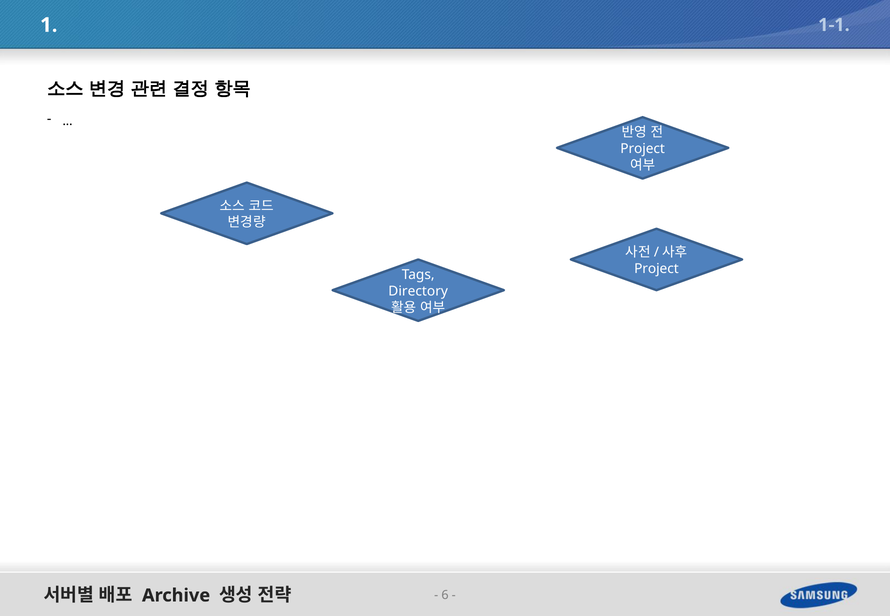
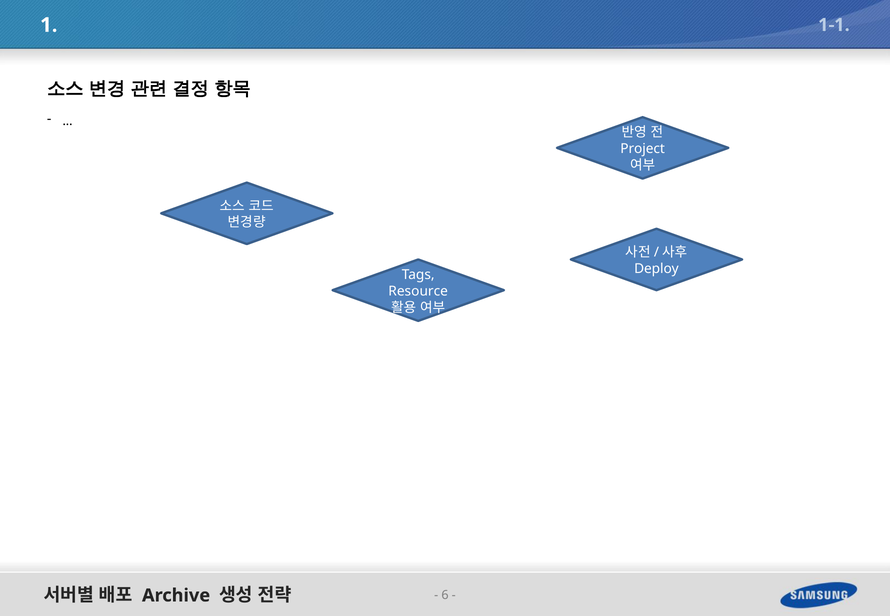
Project at (656, 269): Project -> Deploy
Directory: Directory -> Resource
